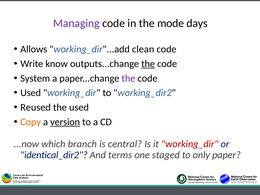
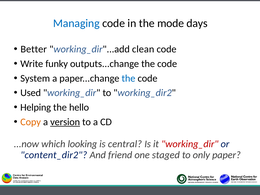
Managing colour: purple -> blue
Allows: Allows -> Better
know: know -> funky
the at (148, 64) underline: present -> none
the at (128, 78) colour: purple -> blue
Reused: Reused -> Helping
the used: used -> hello
branch: branch -> looking
identical_dir2: identical_dir2 -> content_dir2
terms: terms -> friend
